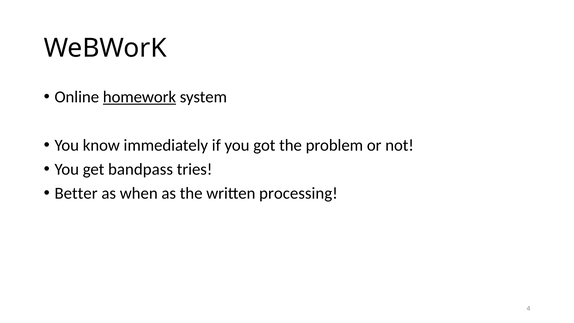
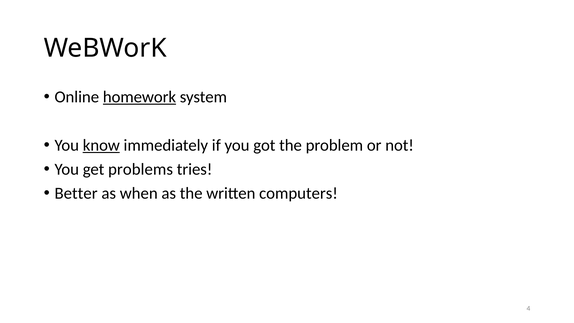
know underline: none -> present
bandpass: bandpass -> problems
processing: processing -> computers
